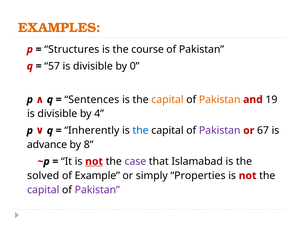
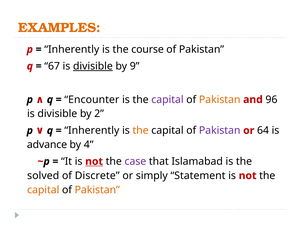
Structures at (72, 49): Structures -> Inherently
57: 57 -> 67
divisible at (93, 66) underline: none -> present
0: 0 -> 9
Sentences: Sentences -> Encounter
capital at (167, 99) colour: orange -> purple
19: 19 -> 96
4: 4 -> 2
the at (141, 130) colour: blue -> orange
67: 67 -> 64
8: 8 -> 4
Example: Example -> Discrete
Properties: Properties -> Statement
capital at (43, 190) colour: purple -> orange
Pakistan at (97, 190) colour: purple -> orange
